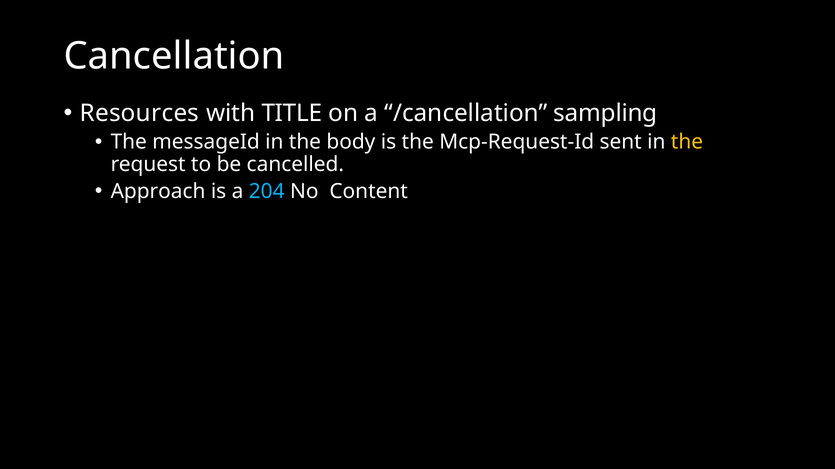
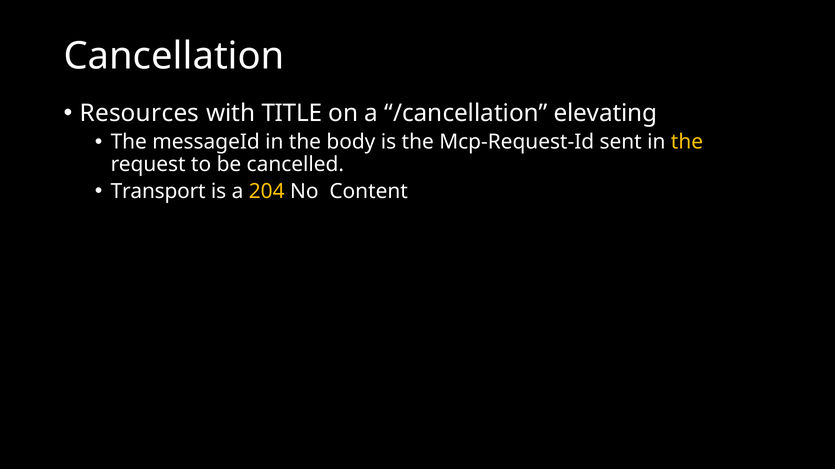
sampling: sampling -> elevating
Approach: Approach -> Transport
204 colour: light blue -> yellow
